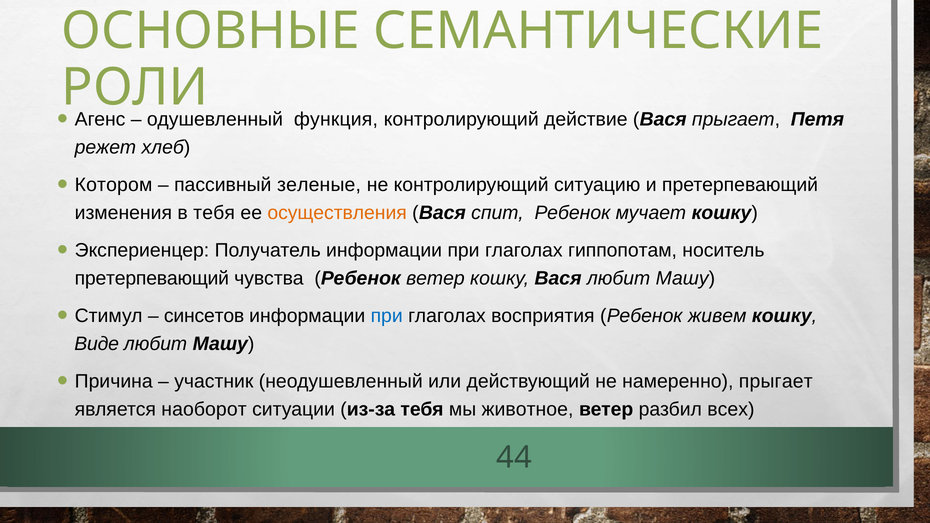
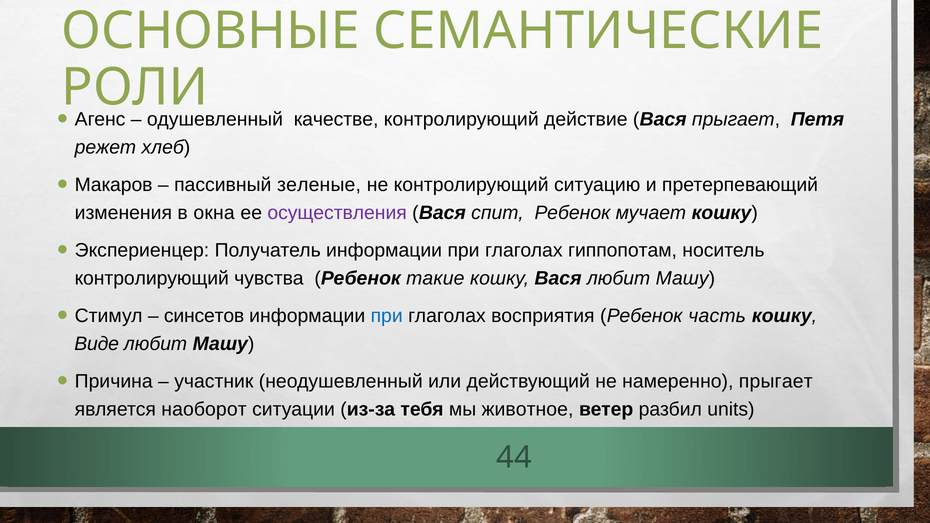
функция: функция -> качестве
Котором: Котором -> Макаров
в тебя: тебя -> окна
осуществления colour: orange -> purple
претерпевающий at (152, 278): претерпевающий -> контролирующий
Ребенок ветер: ветер -> такие
живем: живем -> часть
всех: всех -> units
